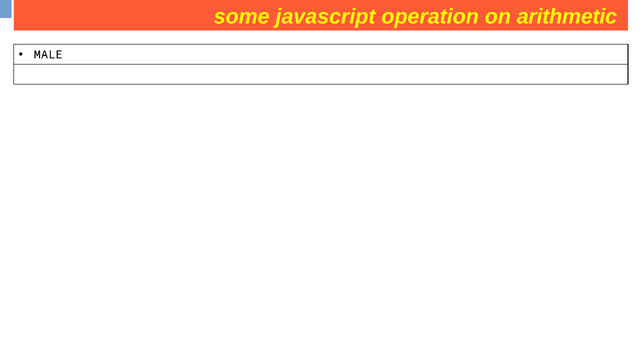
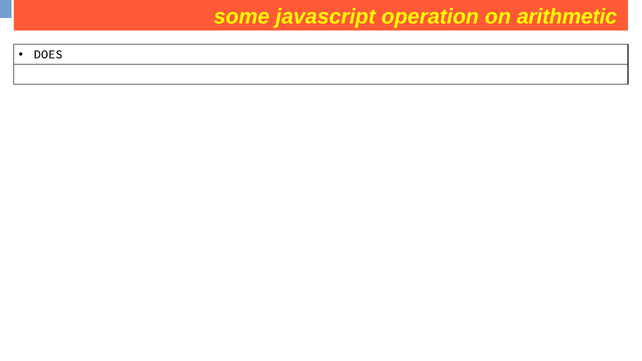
MALE: MALE -> DOES
